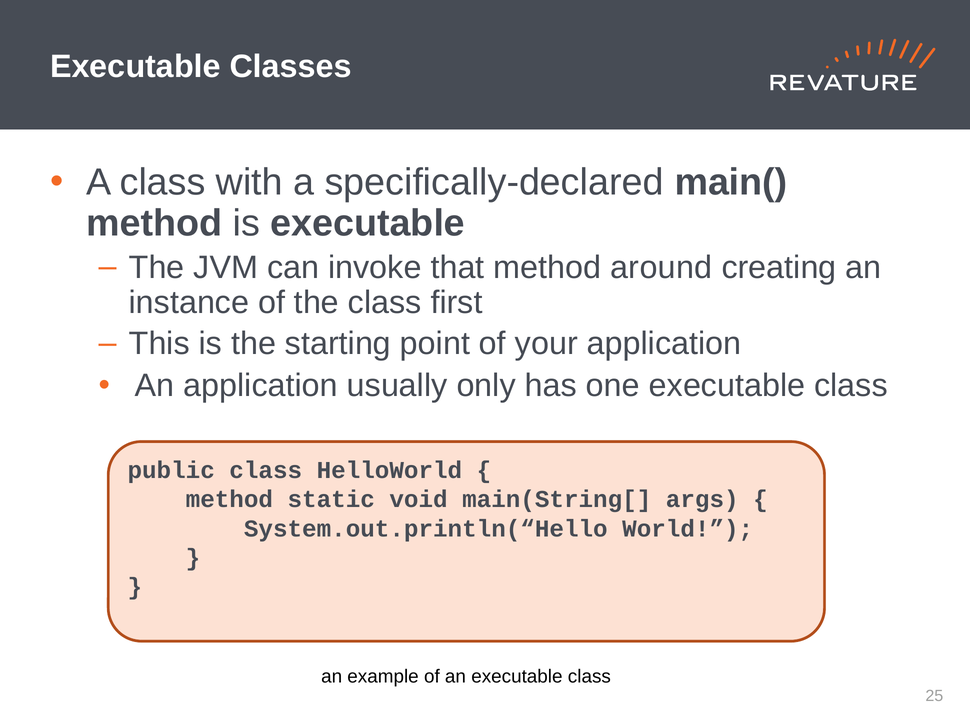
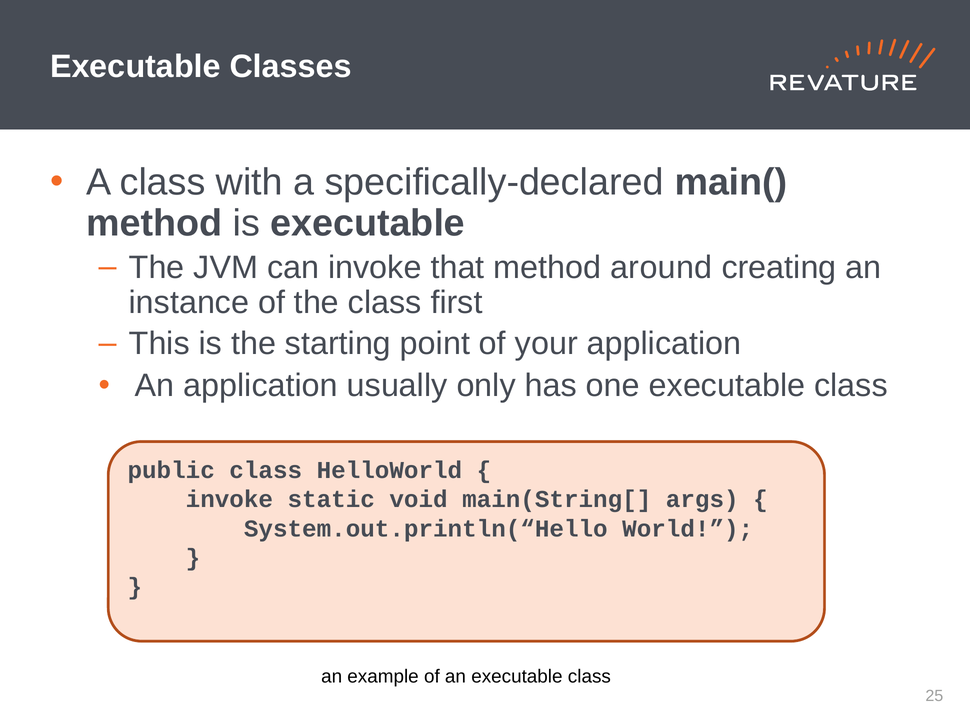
method at (229, 499): method -> invoke
